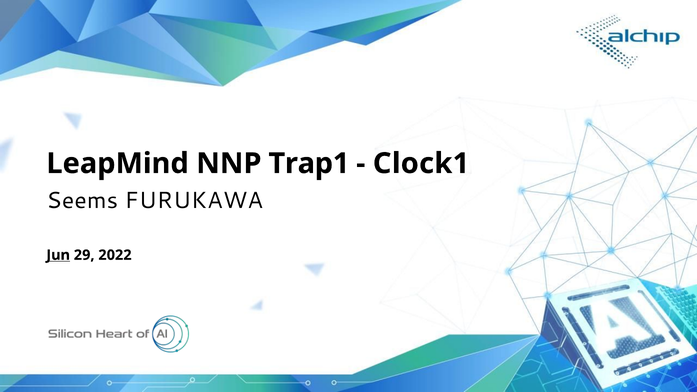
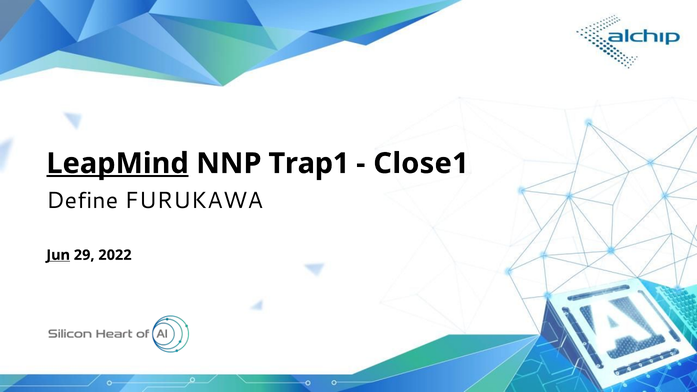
LeapMind underline: none -> present
Clock1: Clock1 -> Close1
Seems: Seems -> Define
